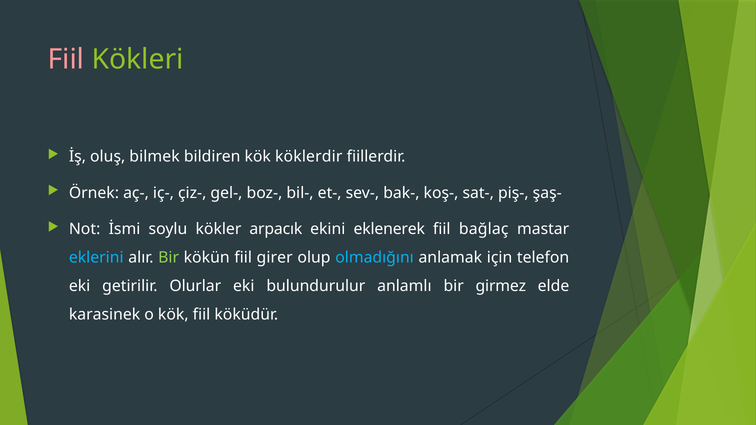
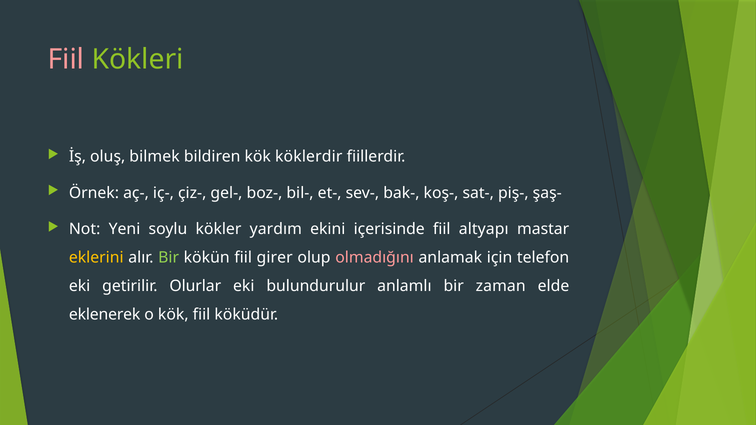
İsmi: İsmi -> Yeni
arpacık: arpacık -> yardım
eklenerek: eklenerek -> içerisinde
bağlaç: bağlaç -> altyapı
eklerini colour: light blue -> yellow
olmadığını colour: light blue -> pink
girmez: girmez -> zaman
karasinek: karasinek -> eklenerek
